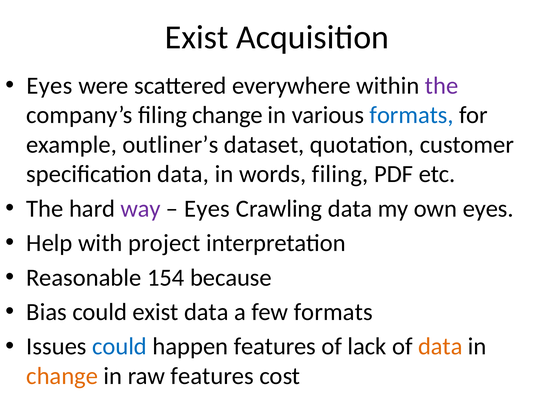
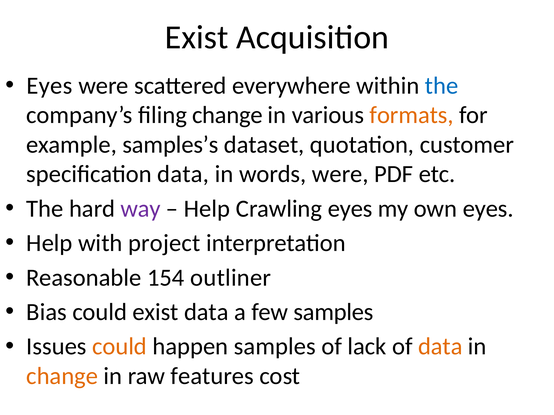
the at (442, 86) colour: purple -> blue
formats at (412, 115) colour: blue -> orange
outliner’s: outliner’s -> samples’s
words filing: filing -> were
Eyes at (207, 209): Eyes -> Help
Crawling data: data -> eyes
because: because -> outliner
few formats: formats -> samples
could at (120, 347) colour: blue -> orange
happen features: features -> samples
